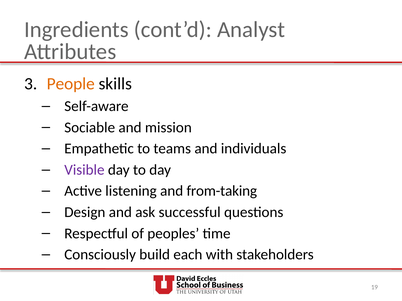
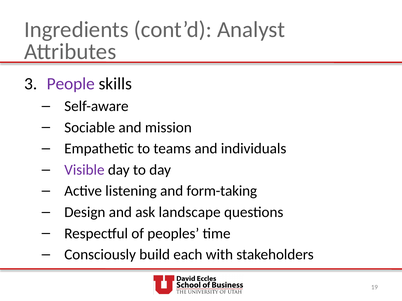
People colour: orange -> purple
from-taking: from-taking -> form-taking
successful: successful -> landscape
